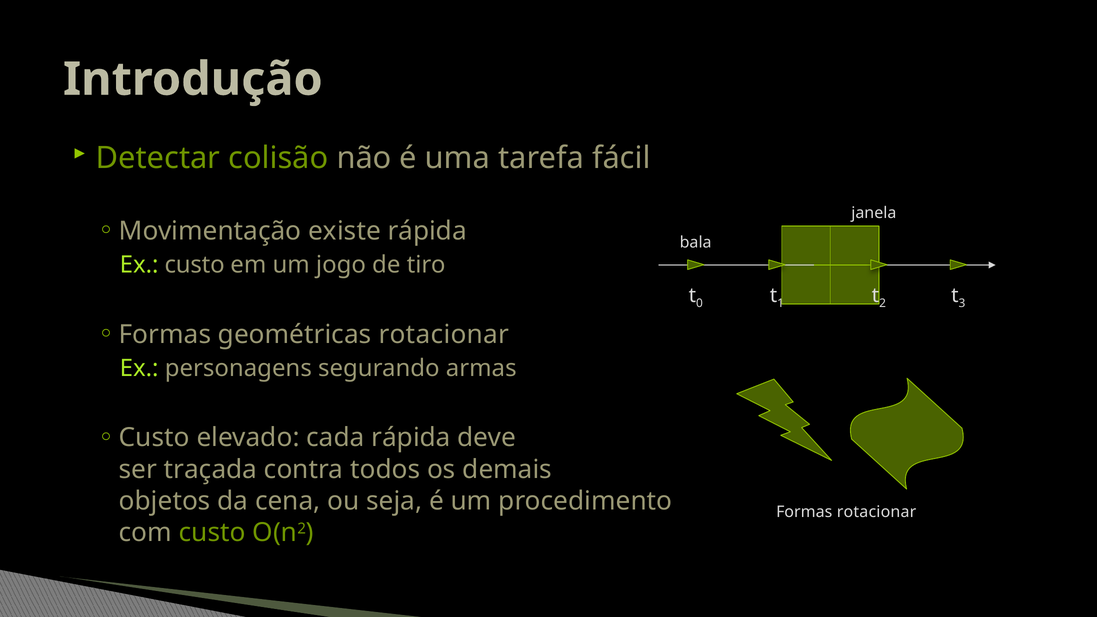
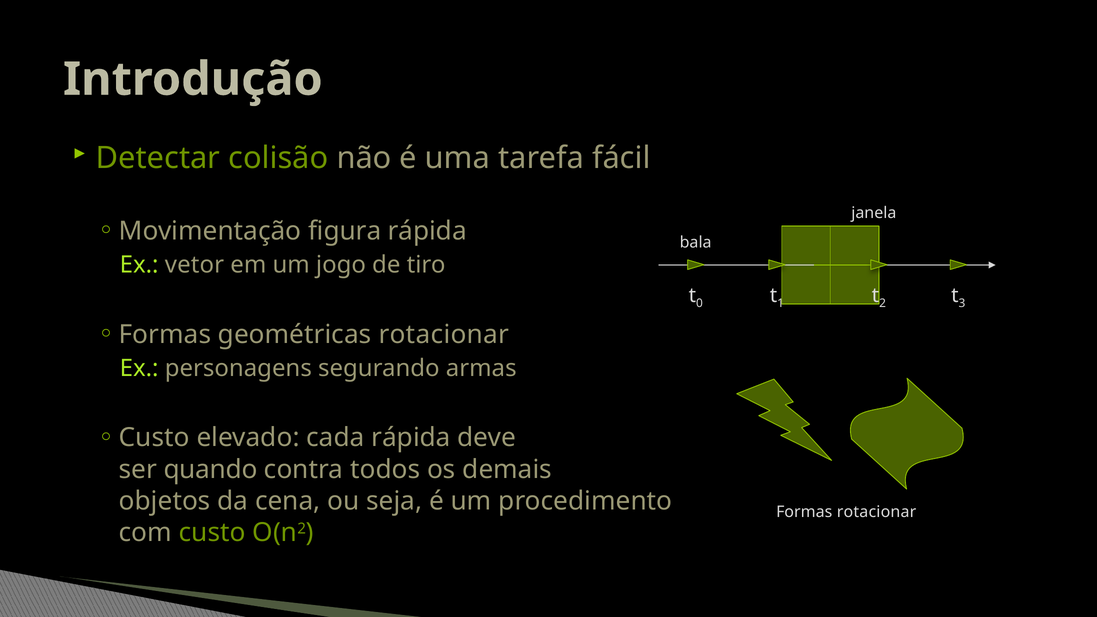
existe: existe -> figura
Ex custo: custo -> vetor
traçada: traçada -> quando
